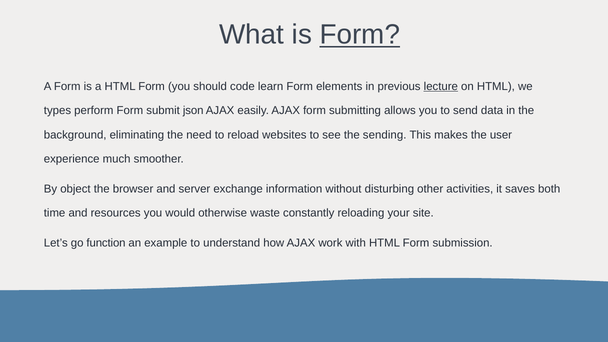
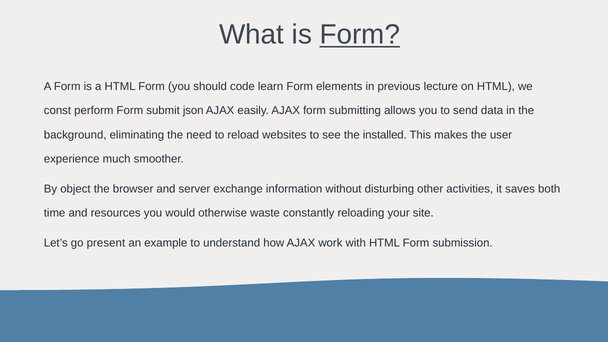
lecture underline: present -> none
types: types -> const
sending: sending -> installed
function: function -> present
